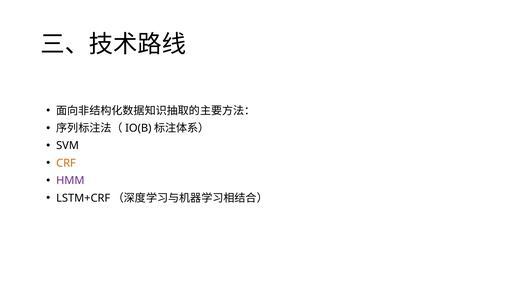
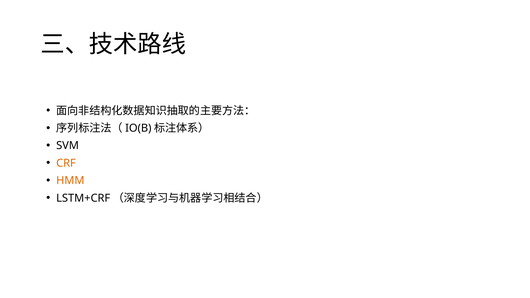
HMM colour: purple -> orange
